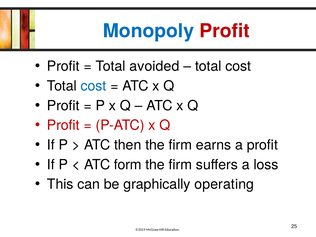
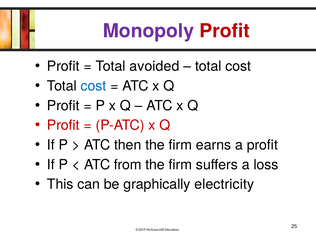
Monopoly colour: blue -> purple
form: form -> from
operating: operating -> electricity
